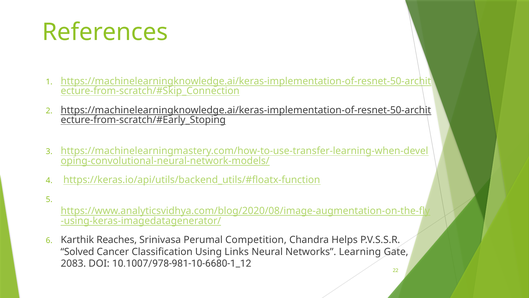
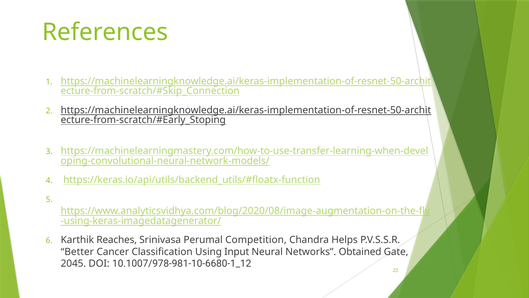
Solved: Solved -> Better
Links: Links -> Input
Learning: Learning -> Obtained
2083: 2083 -> 2045
